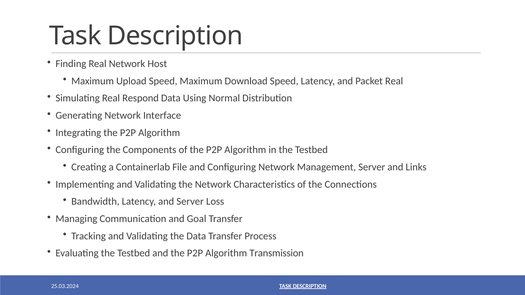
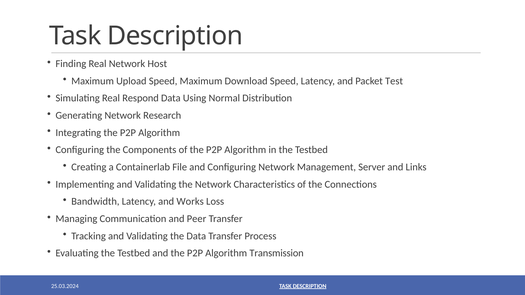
Packet Real: Real -> Test
Interface: Interface -> Research
and Server: Server -> Works
Goal: Goal -> Peer
